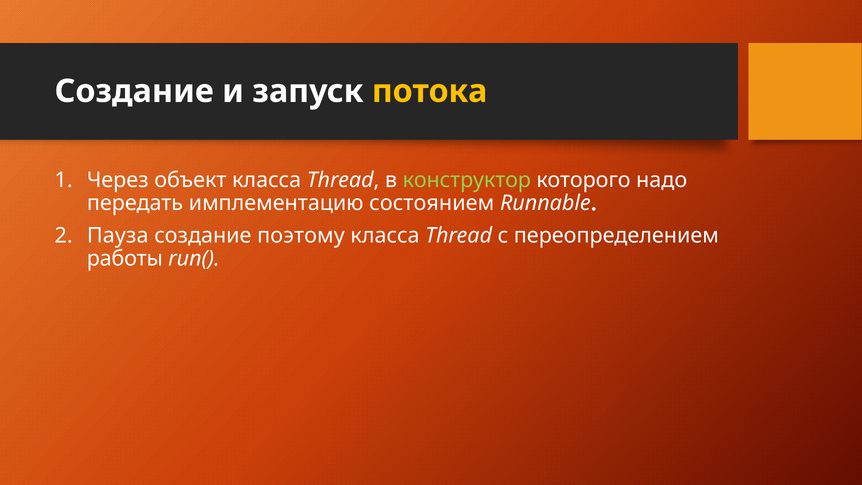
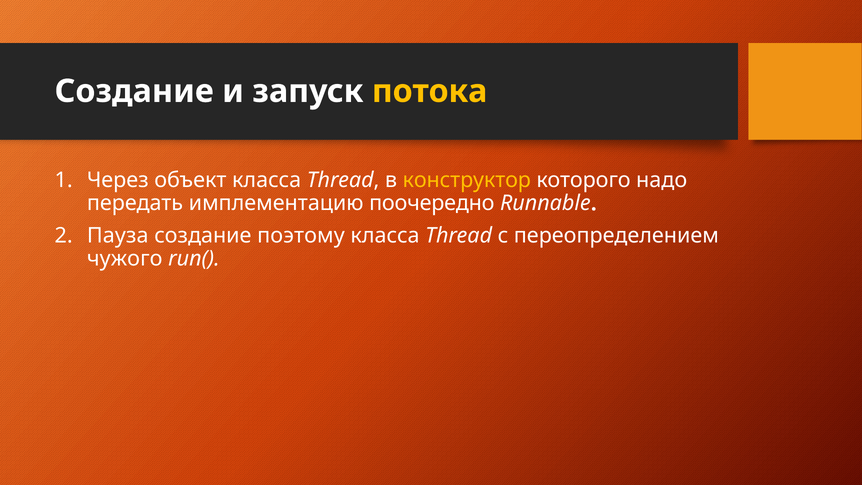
конструктор colour: light green -> yellow
состоянием: состоянием -> поочередно
работы: работы -> чужого
